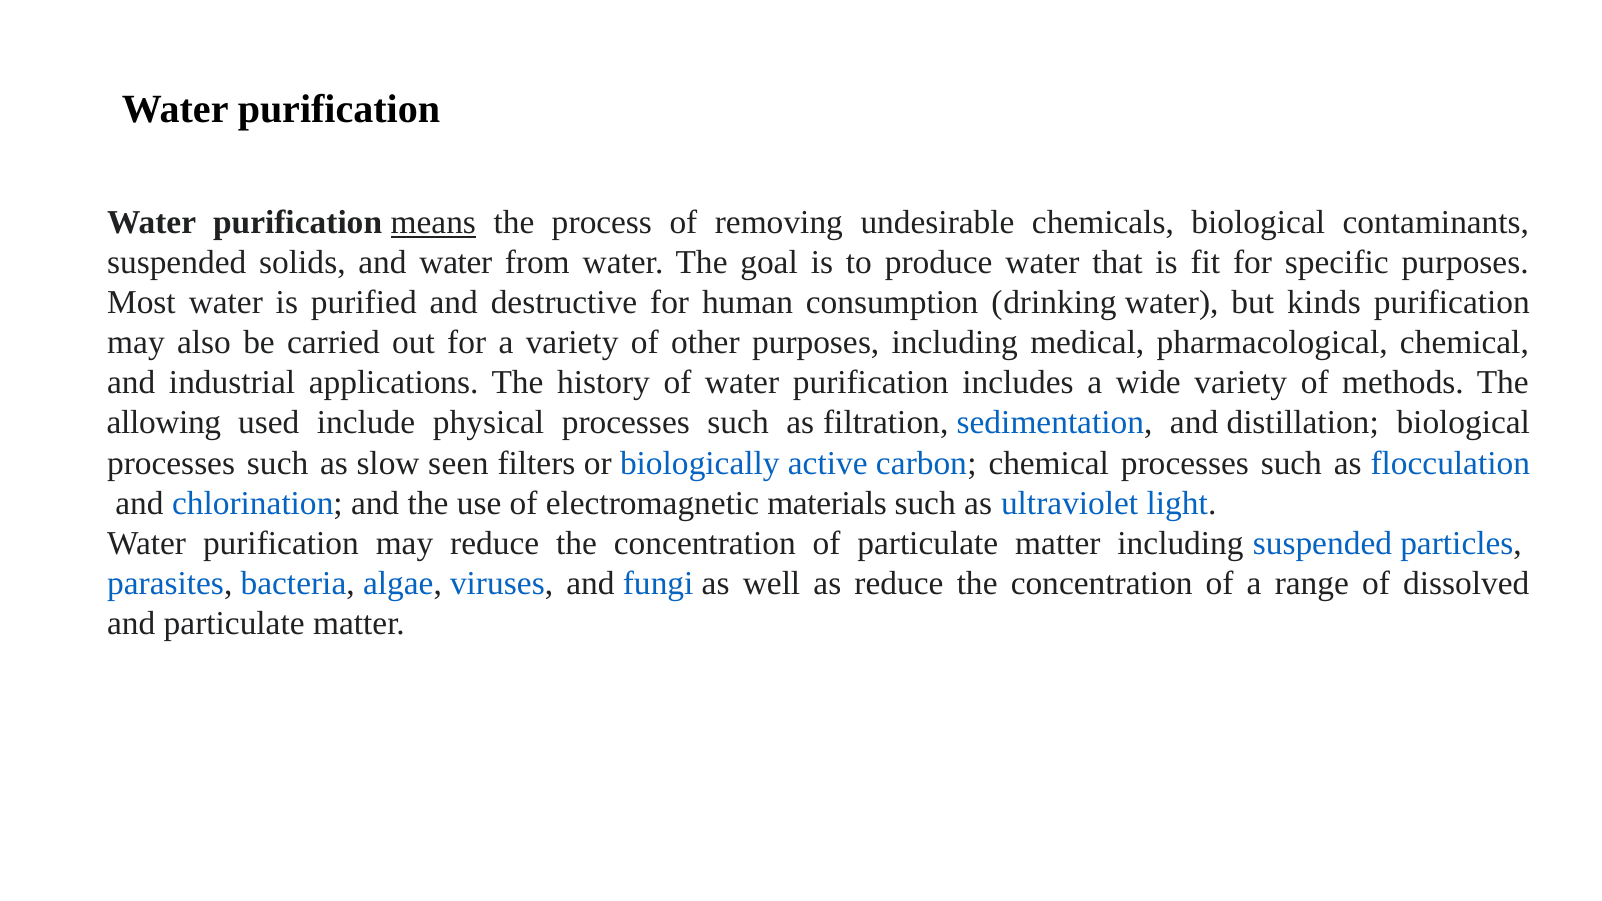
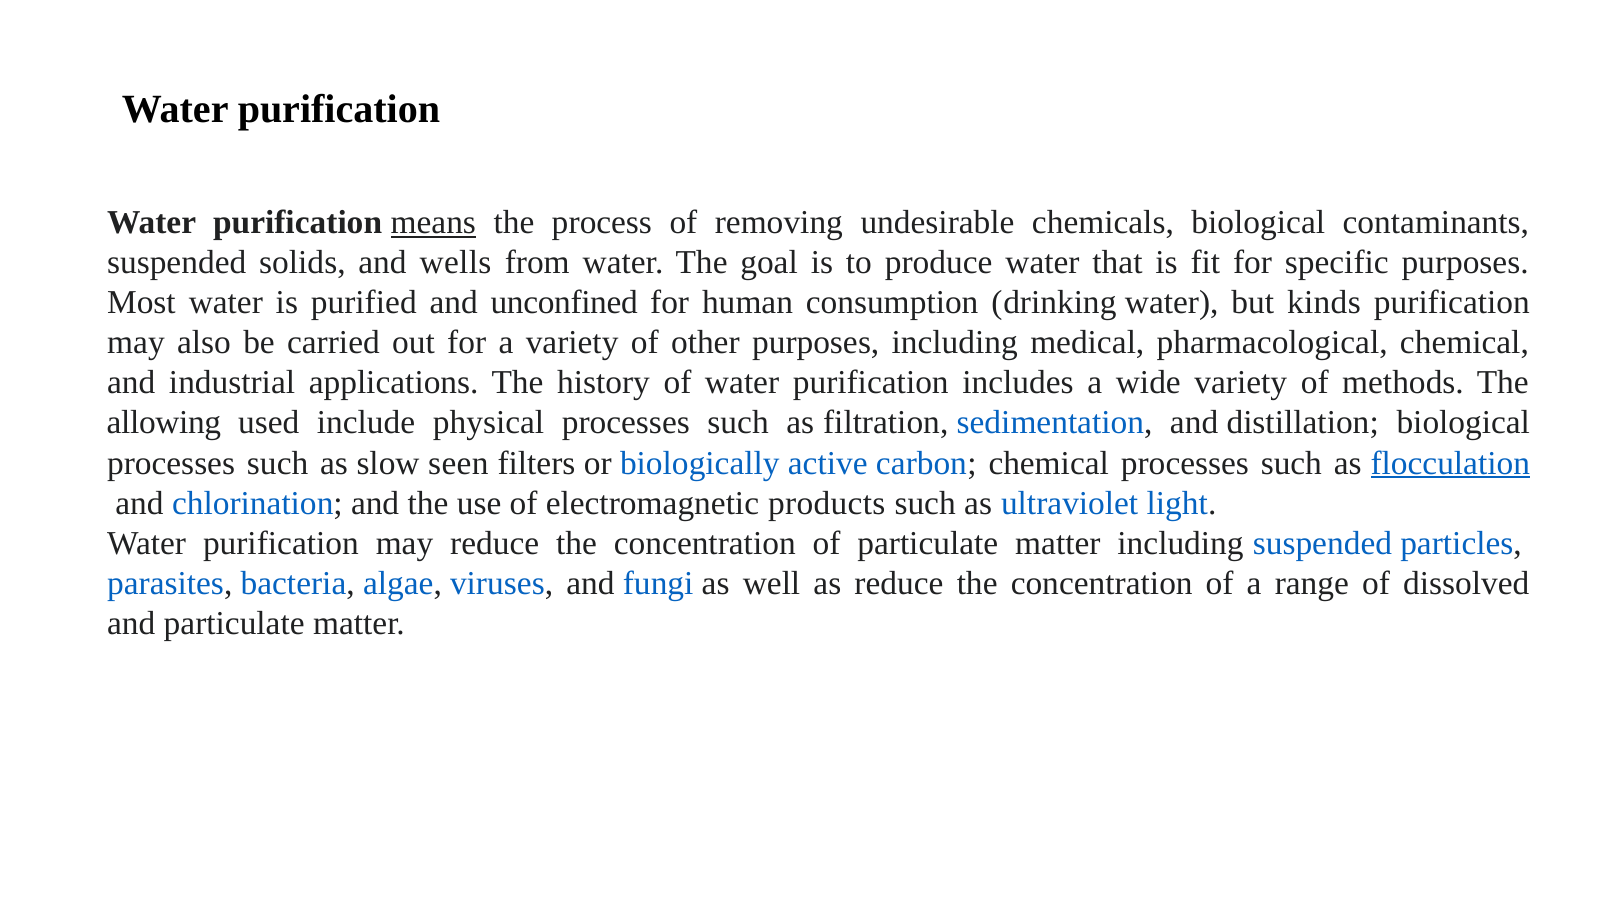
and water: water -> wells
destructive: destructive -> unconfined
flocculation underline: none -> present
materials: materials -> products
